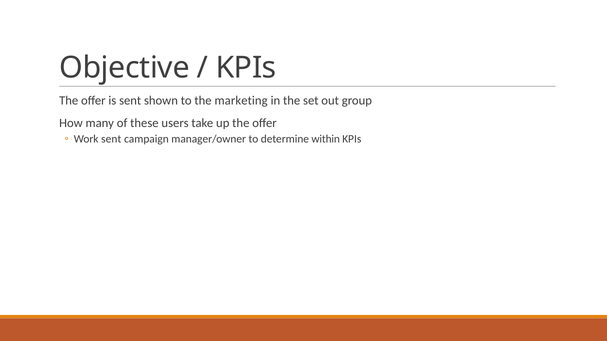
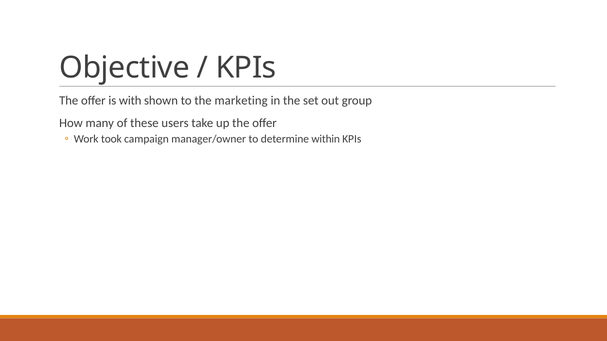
is sent: sent -> with
Work sent: sent -> took
